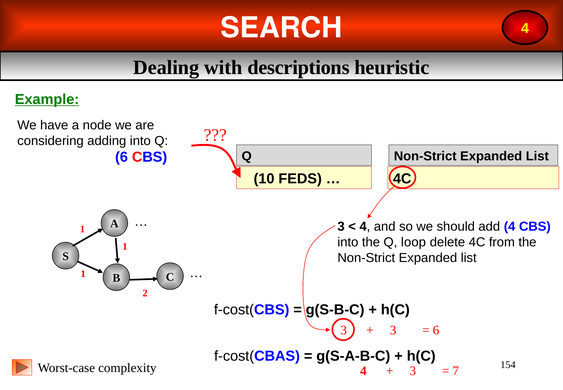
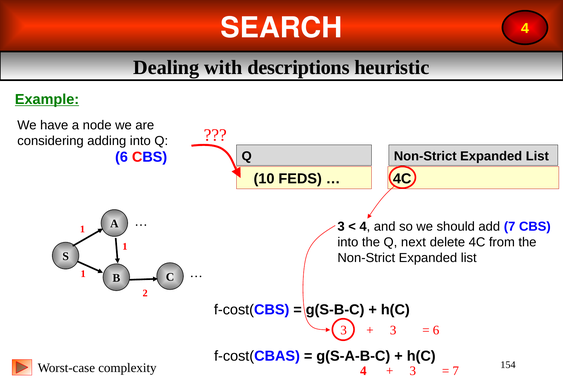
add 4: 4 -> 7
loop: loop -> next
